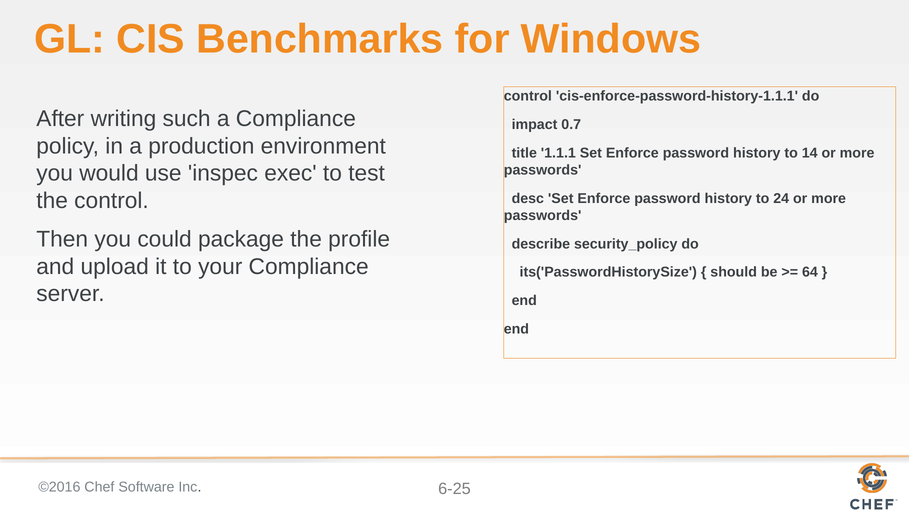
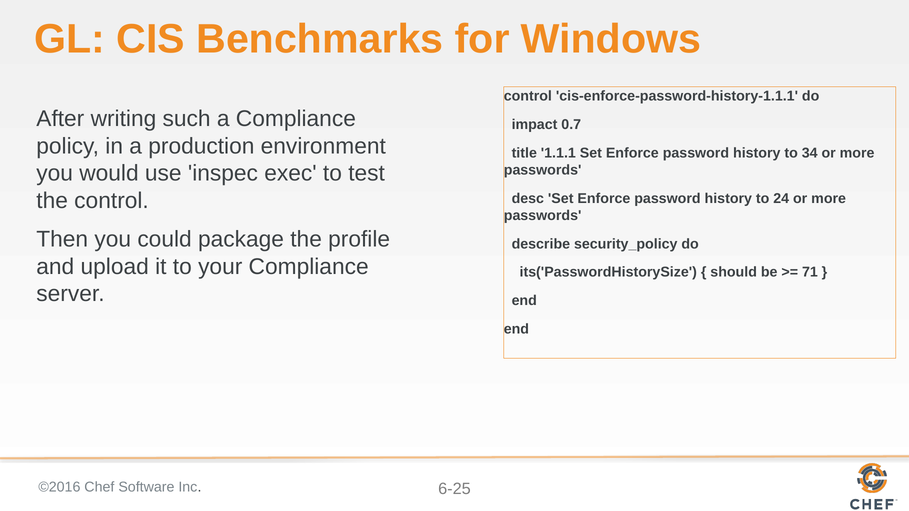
14: 14 -> 34
64: 64 -> 71
